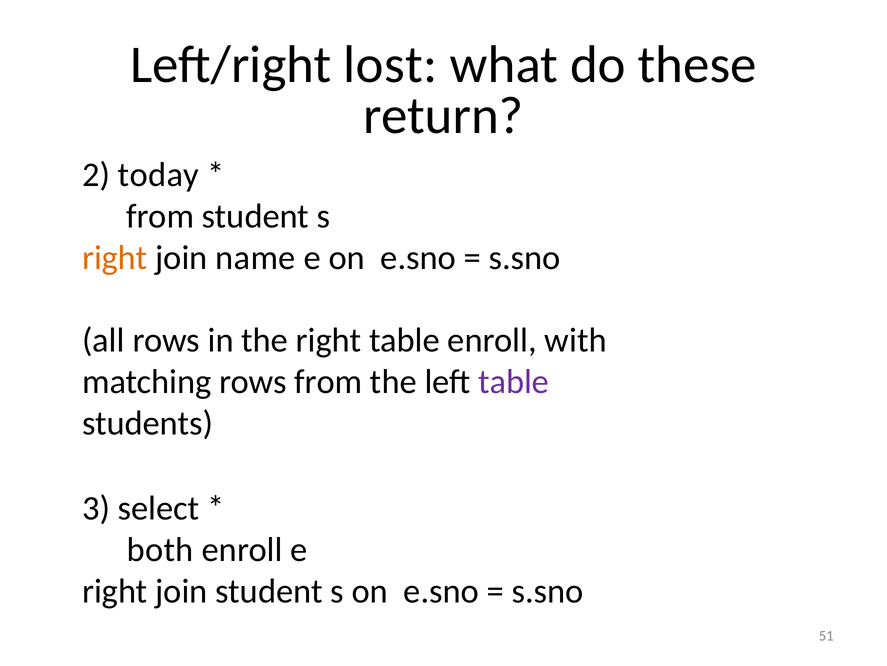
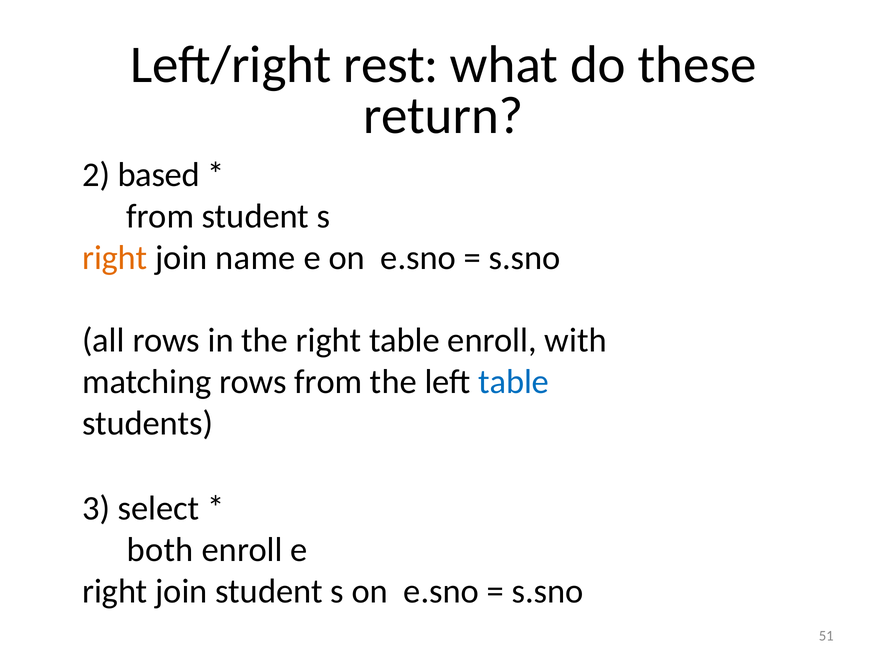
lost: lost -> rest
today: today -> based
table at (514, 382) colour: purple -> blue
